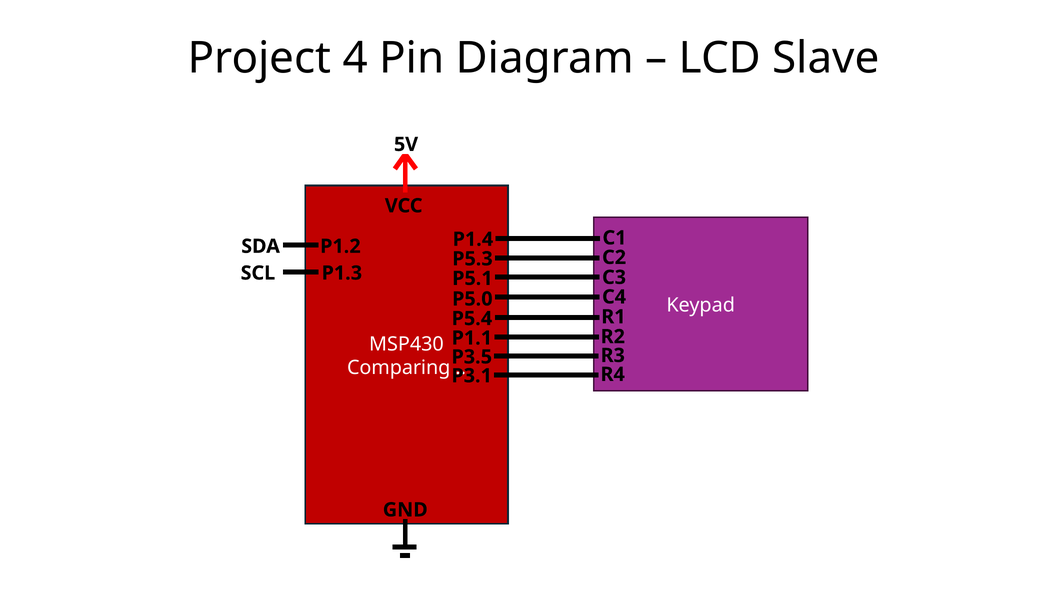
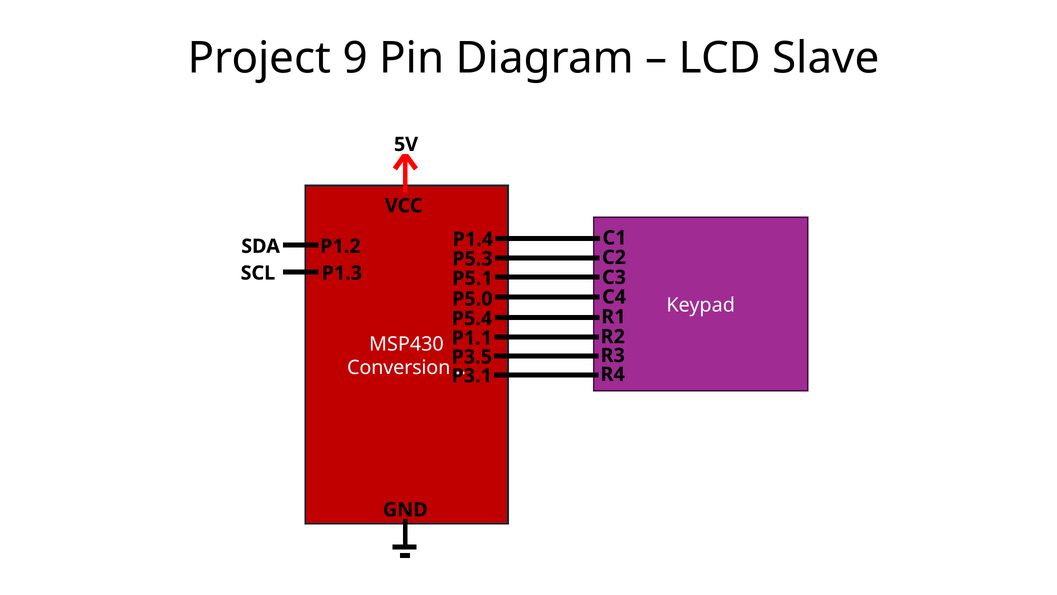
4: 4 -> 9
Comparing: Comparing -> Conversion
